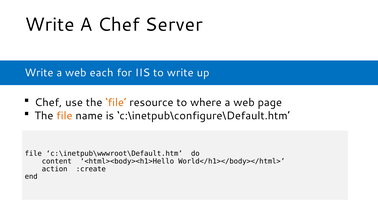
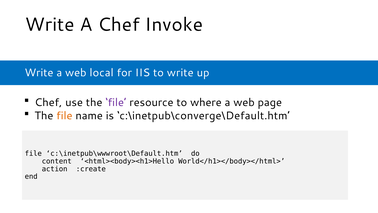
Server: Server -> Invoke
each: each -> local
file at (116, 102) colour: orange -> purple
c:\inetpub\configure\Default.htm: c:\inetpub\configure\Default.htm -> c:\inetpub\converge\Default.htm
